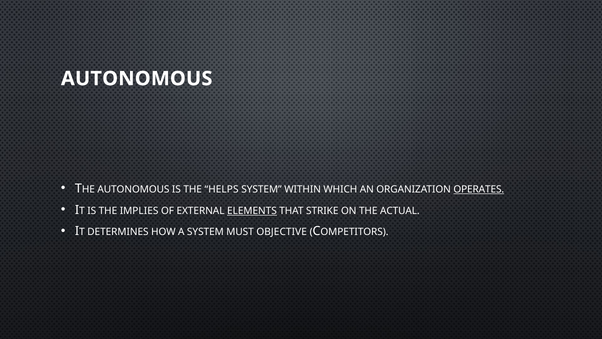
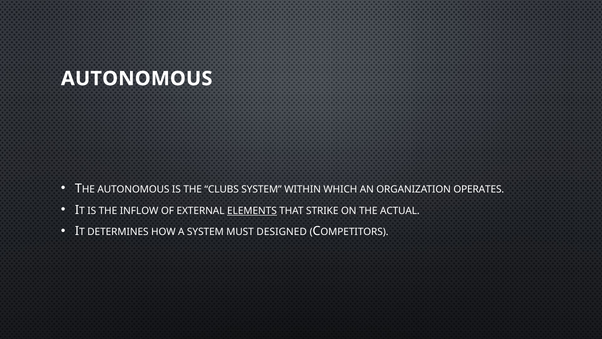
HELPS: HELPS -> CLUBS
OPERATES underline: present -> none
IMPLIES: IMPLIES -> INFLOW
OBJECTIVE: OBJECTIVE -> DESIGNED
